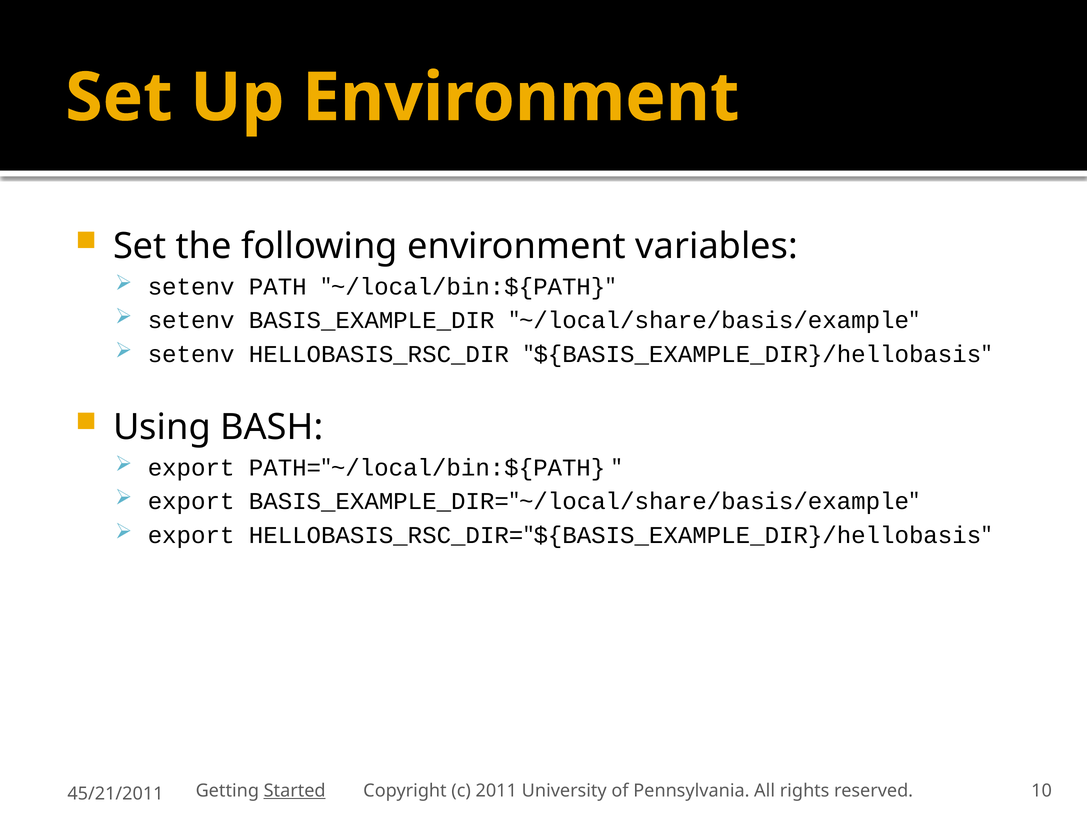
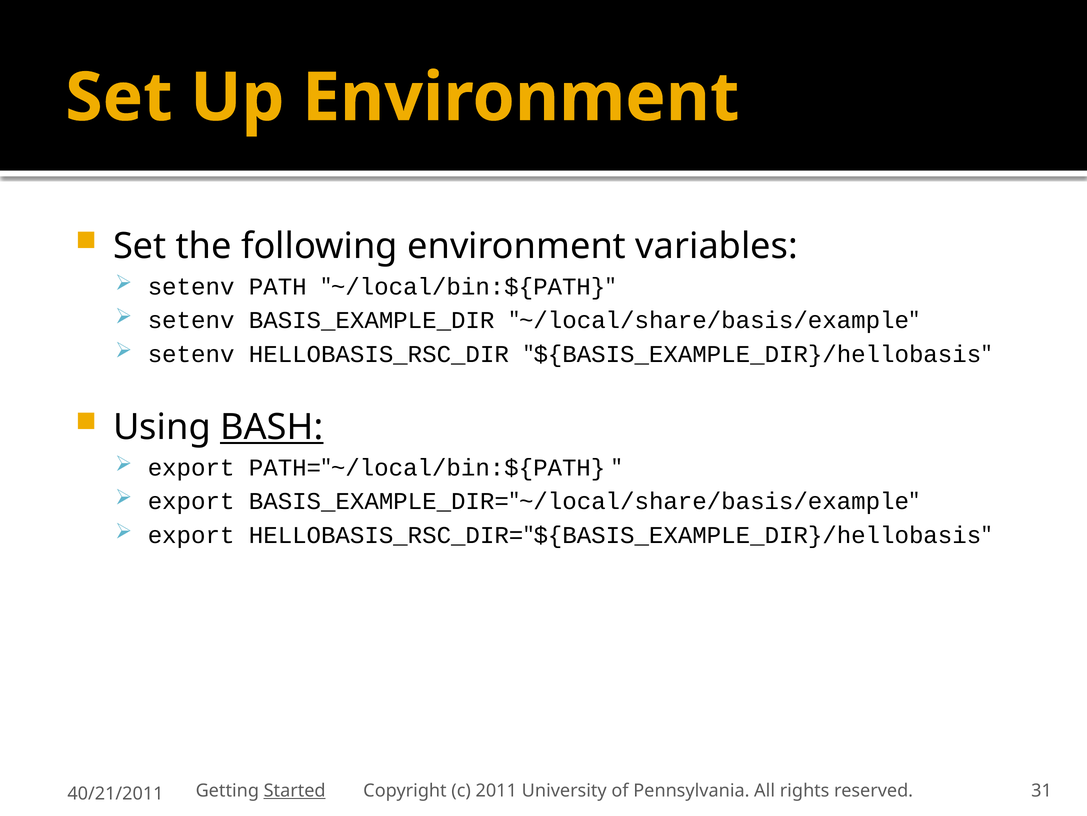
BASH underline: none -> present
10: 10 -> 31
45/21/2011: 45/21/2011 -> 40/21/2011
